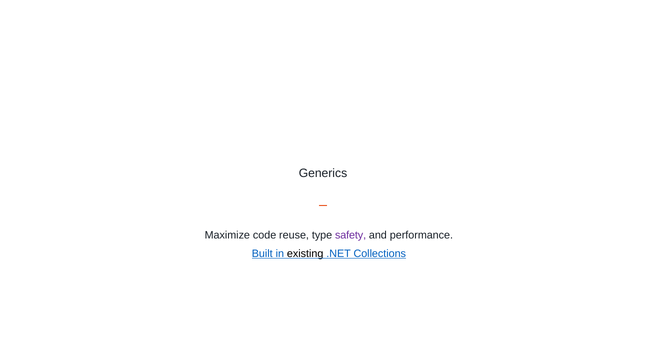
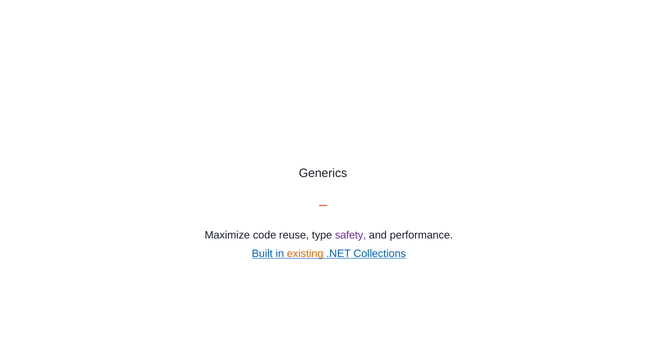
existing colour: black -> orange
